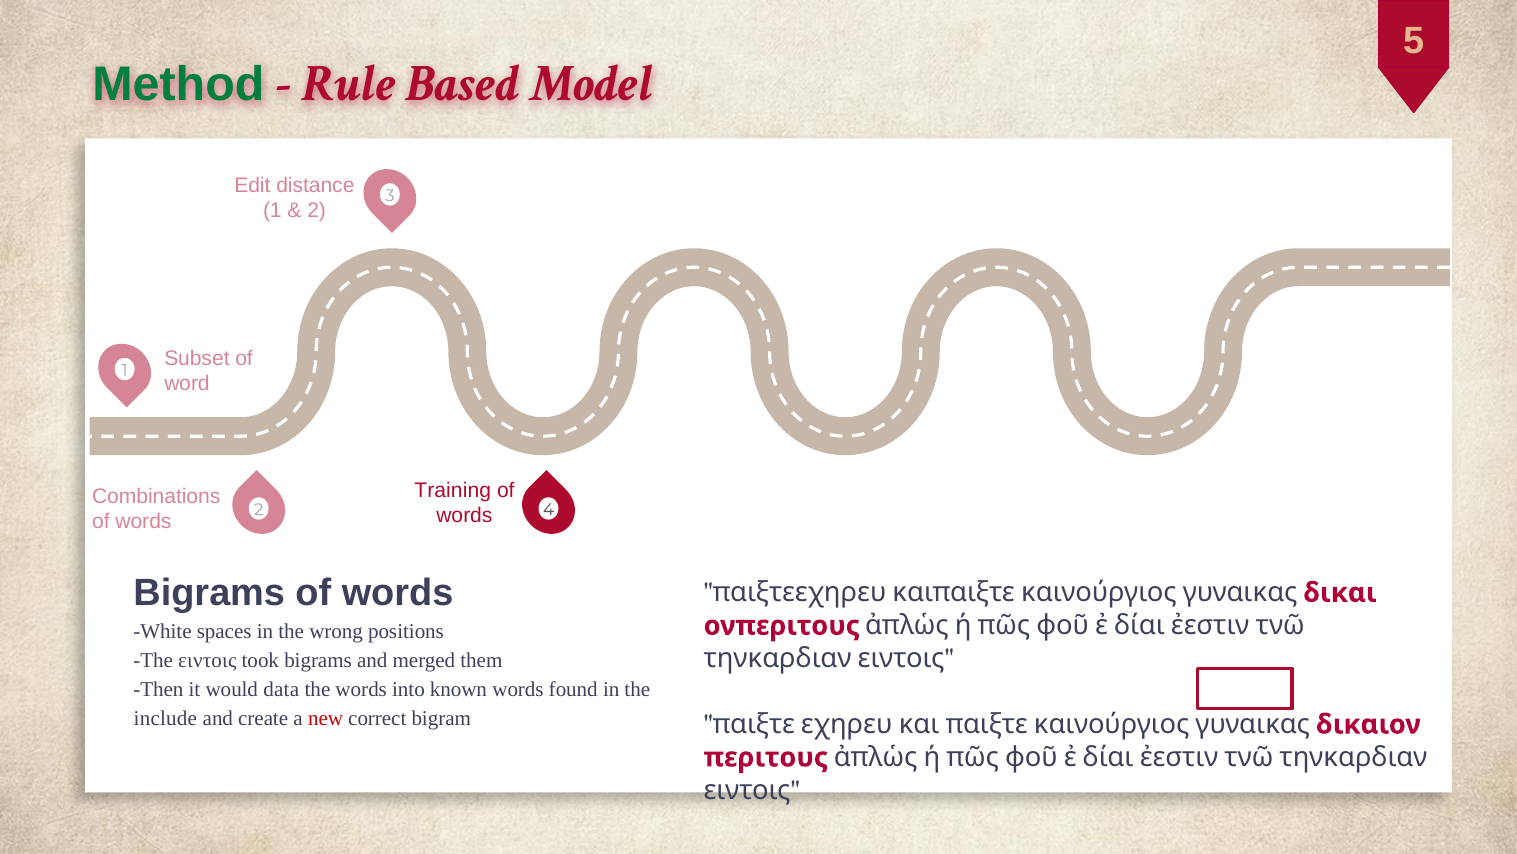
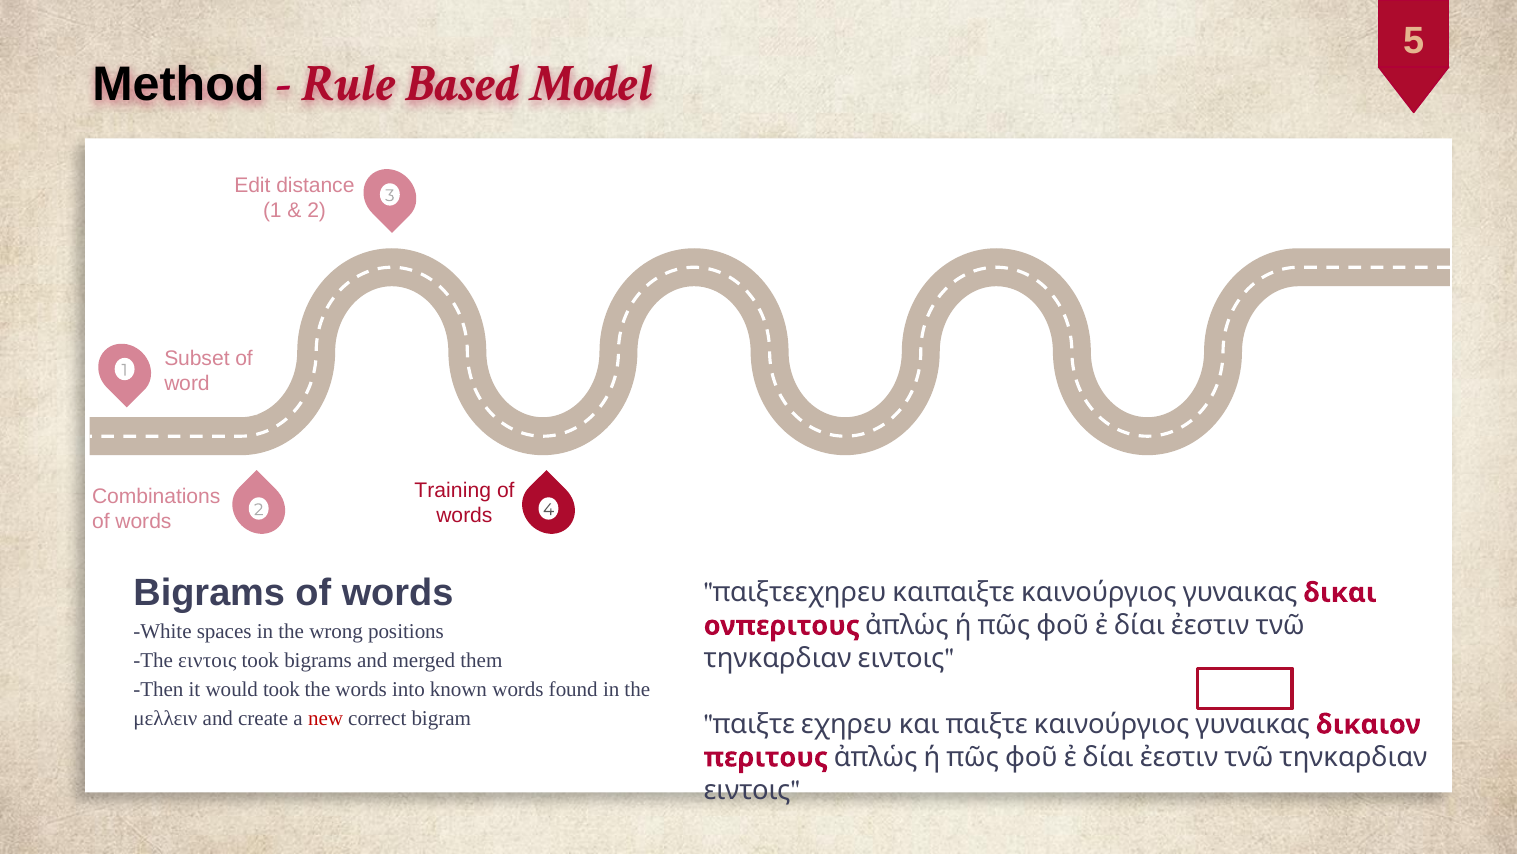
Method colour: green -> black
would data: data -> took
include: include -> μελλειν
